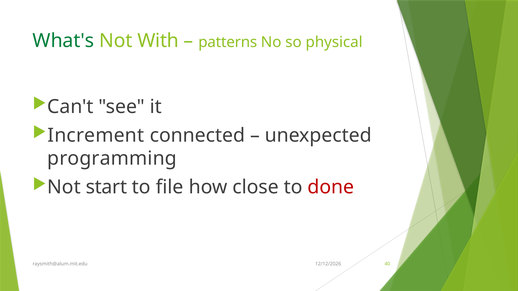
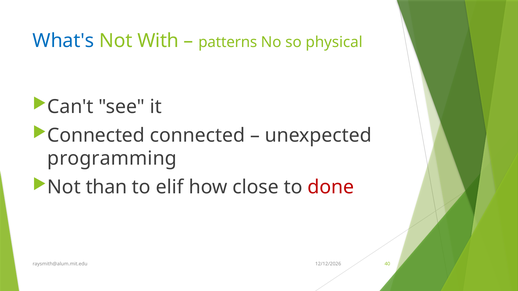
What's colour: green -> blue
Increment at (96, 135): Increment -> Connected
start: start -> than
file: file -> elif
